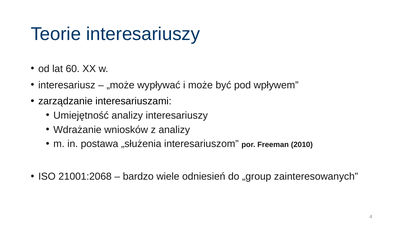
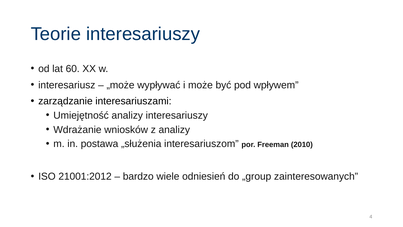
21001:2068: 21001:2068 -> 21001:2012
